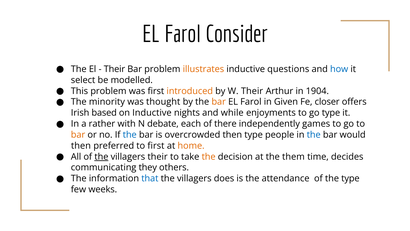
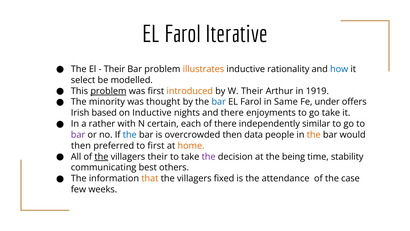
Consider: Consider -> Iterative
questions: questions -> rationality
problem at (108, 91) underline: none -> present
1904: 1904 -> 1919
bar at (219, 102) colour: orange -> blue
Given: Given -> Same
closer: closer -> under
and while: while -> there
go type: type -> take
debate: debate -> certain
games: games -> similar
bar at (78, 135) colour: orange -> purple
then type: type -> data
the at (314, 135) colour: blue -> orange
the at (209, 156) colour: orange -> purple
them: them -> being
decides: decides -> stability
they: they -> best
that colour: blue -> orange
does: does -> fixed
the type: type -> case
